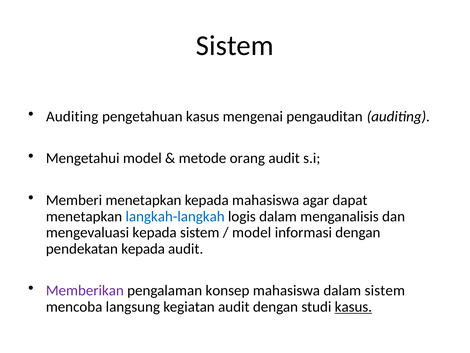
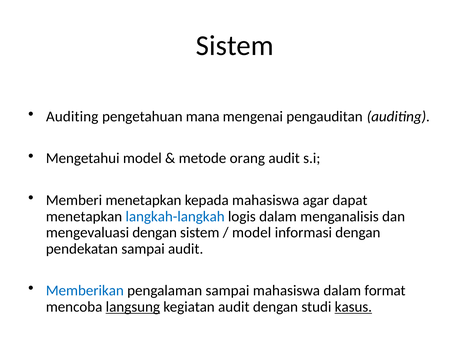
pengetahuan kasus: kasus -> mana
mengevaluasi kepada: kepada -> dengan
pendekatan kepada: kepada -> sampai
Memberikan colour: purple -> blue
pengalaman konsep: konsep -> sampai
dalam sistem: sistem -> format
langsung underline: none -> present
